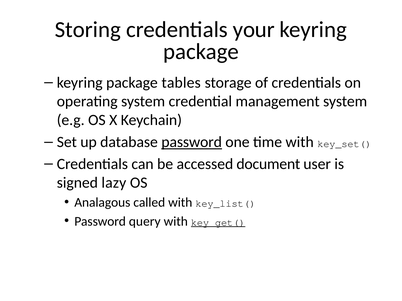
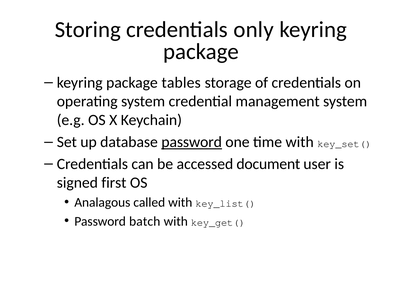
your: your -> only
lazy: lazy -> first
query: query -> batch
key_get( underline: present -> none
